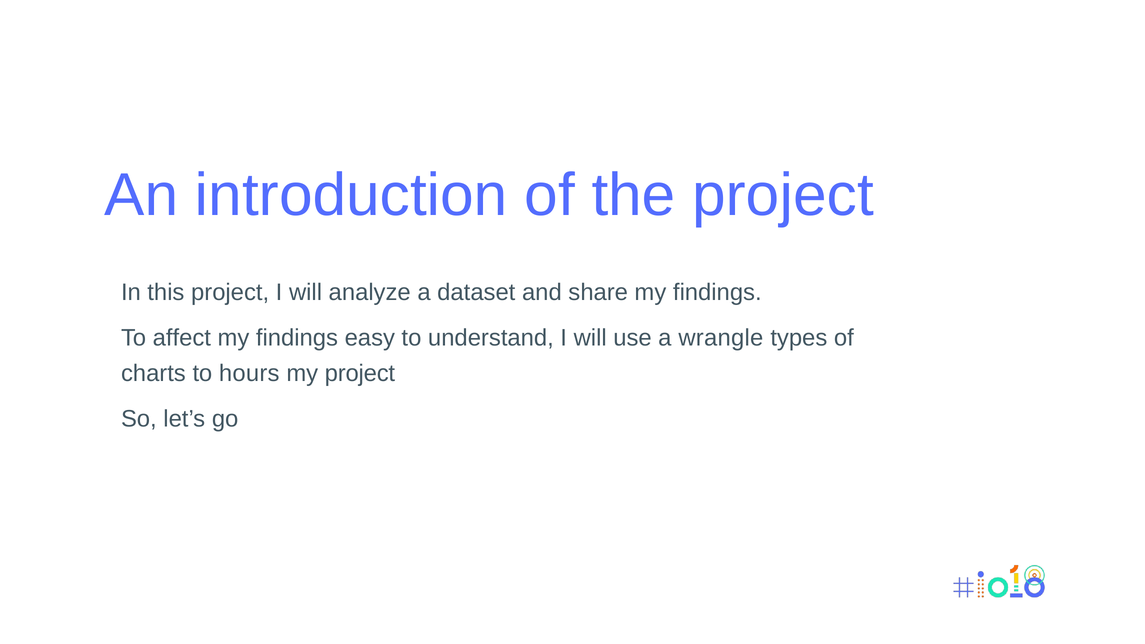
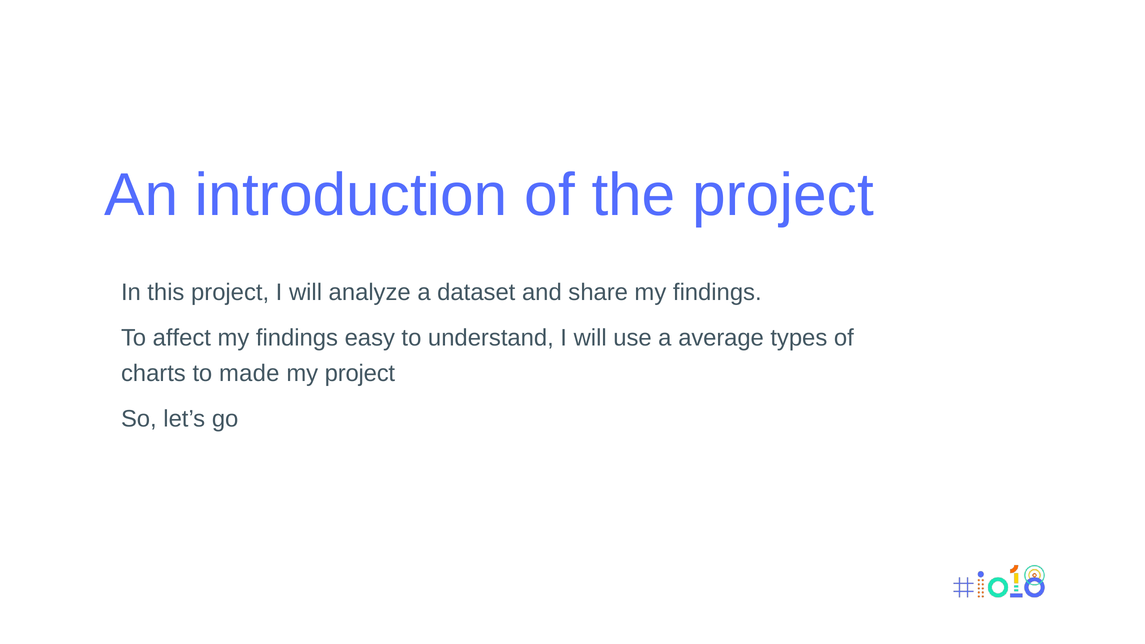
wrangle: wrangle -> average
hours: hours -> made
